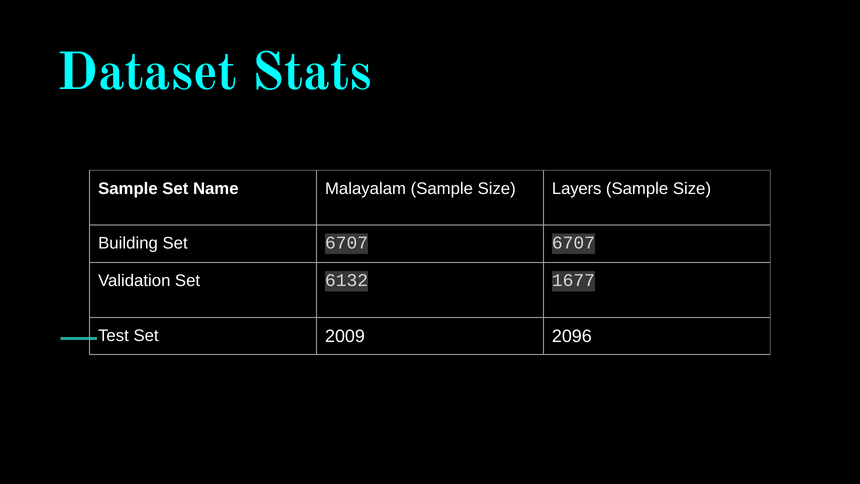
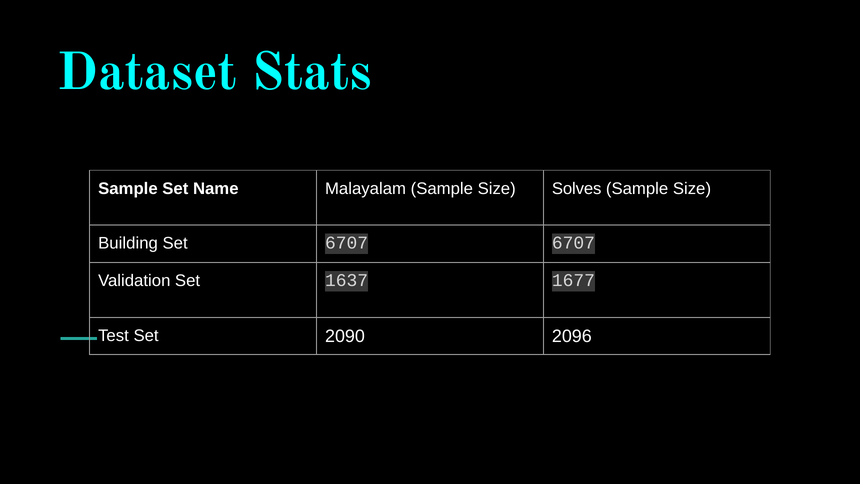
Layers: Layers -> Solves
6132: 6132 -> 1637
2009: 2009 -> 2090
